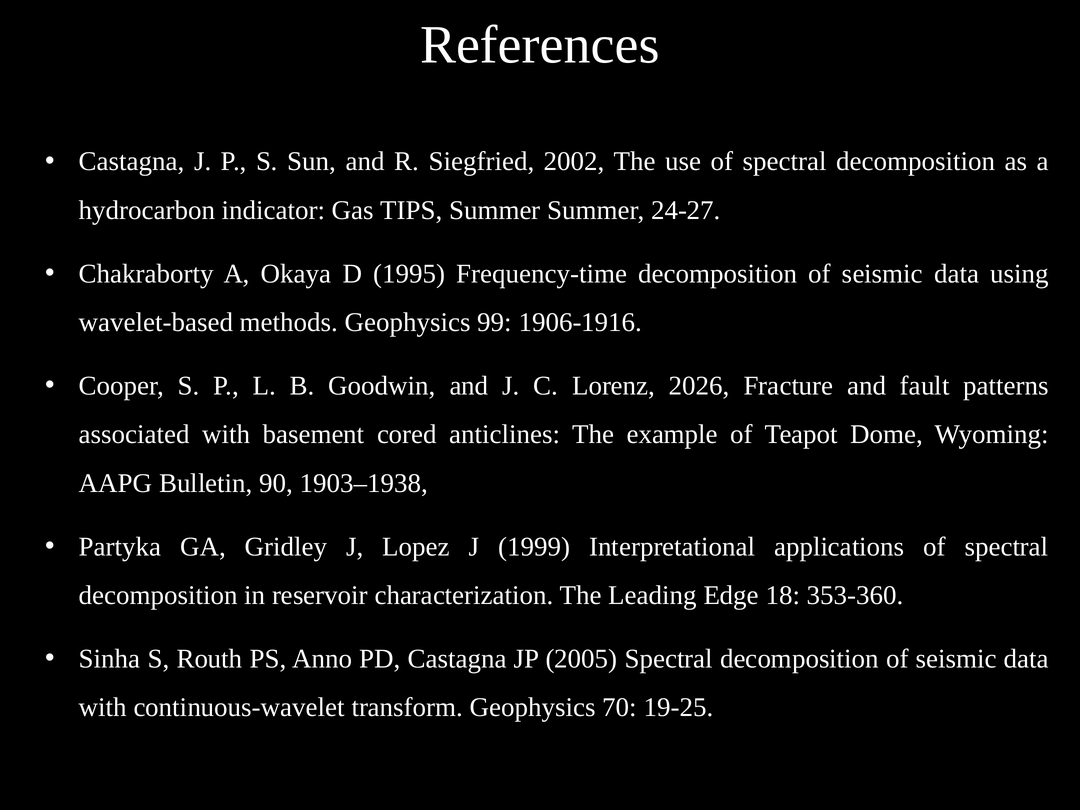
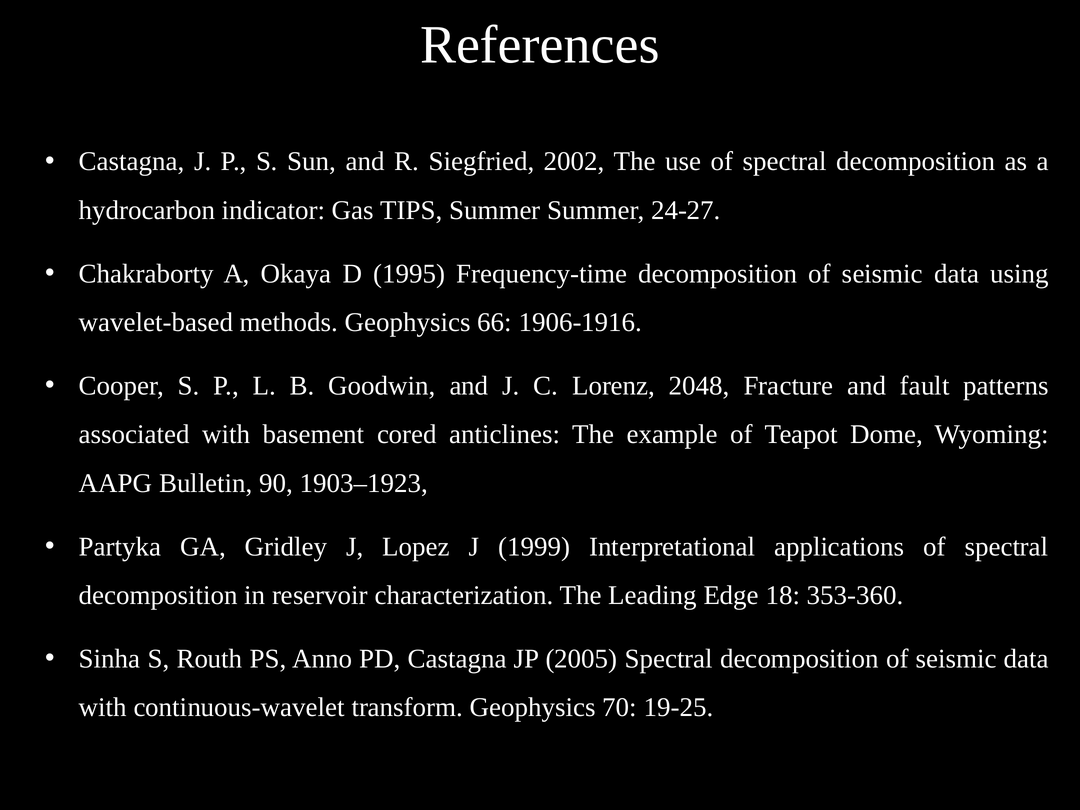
99: 99 -> 66
2026: 2026 -> 2048
1903–1938: 1903–1938 -> 1903–1923
